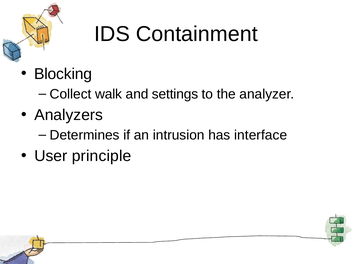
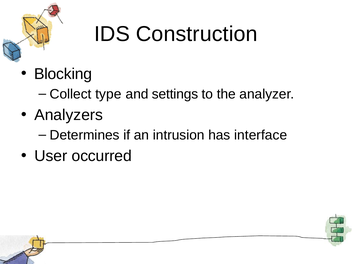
Containment: Containment -> Construction
walk: walk -> type
principle: principle -> occurred
